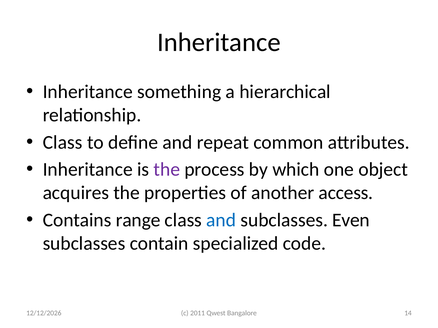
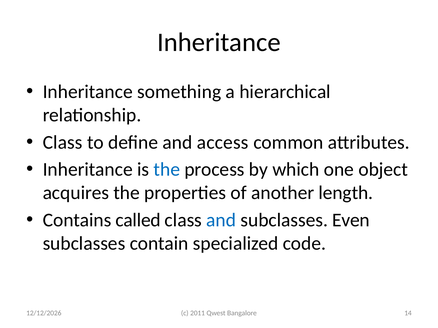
repeat: repeat -> access
the at (167, 170) colour: purple -> blue
access: access -> length
range: range -> called
